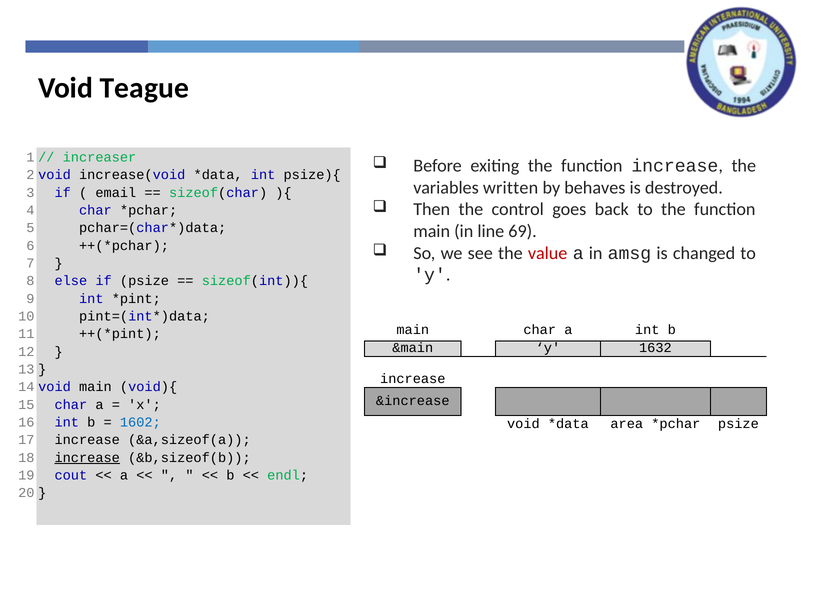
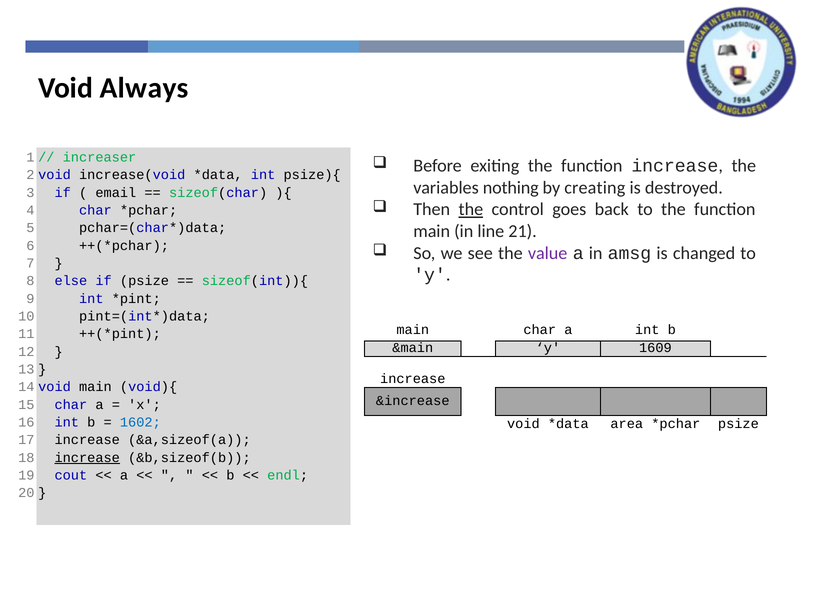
Teague: Teague -> Always
written: written -> nothing
behaves: behaves -> creating
the at (471, 210) underline: none -> present
69: 69 -> 21
value colour: red -> purple
1632: 1632 -> 1609
